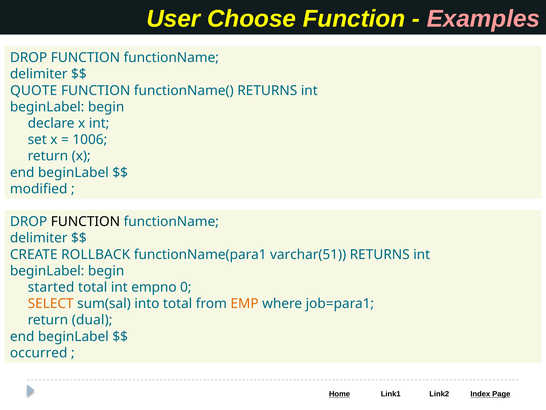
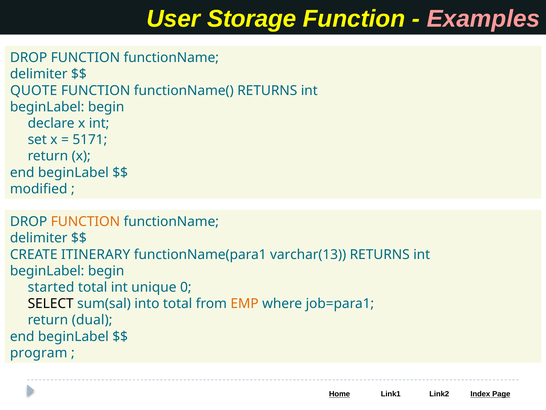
Choose: Choose -> Storage
1006: 1006 -> 5171
FUNCTION at (85, 221) colour: black -> orange
ROLLBACK: ROLLBACK -> ITINERARY
varchar(51: varchar(51 -> varchar(13
empno: empno -> unique
SELECT colour: orange -> black
occurred: occurred -> program
